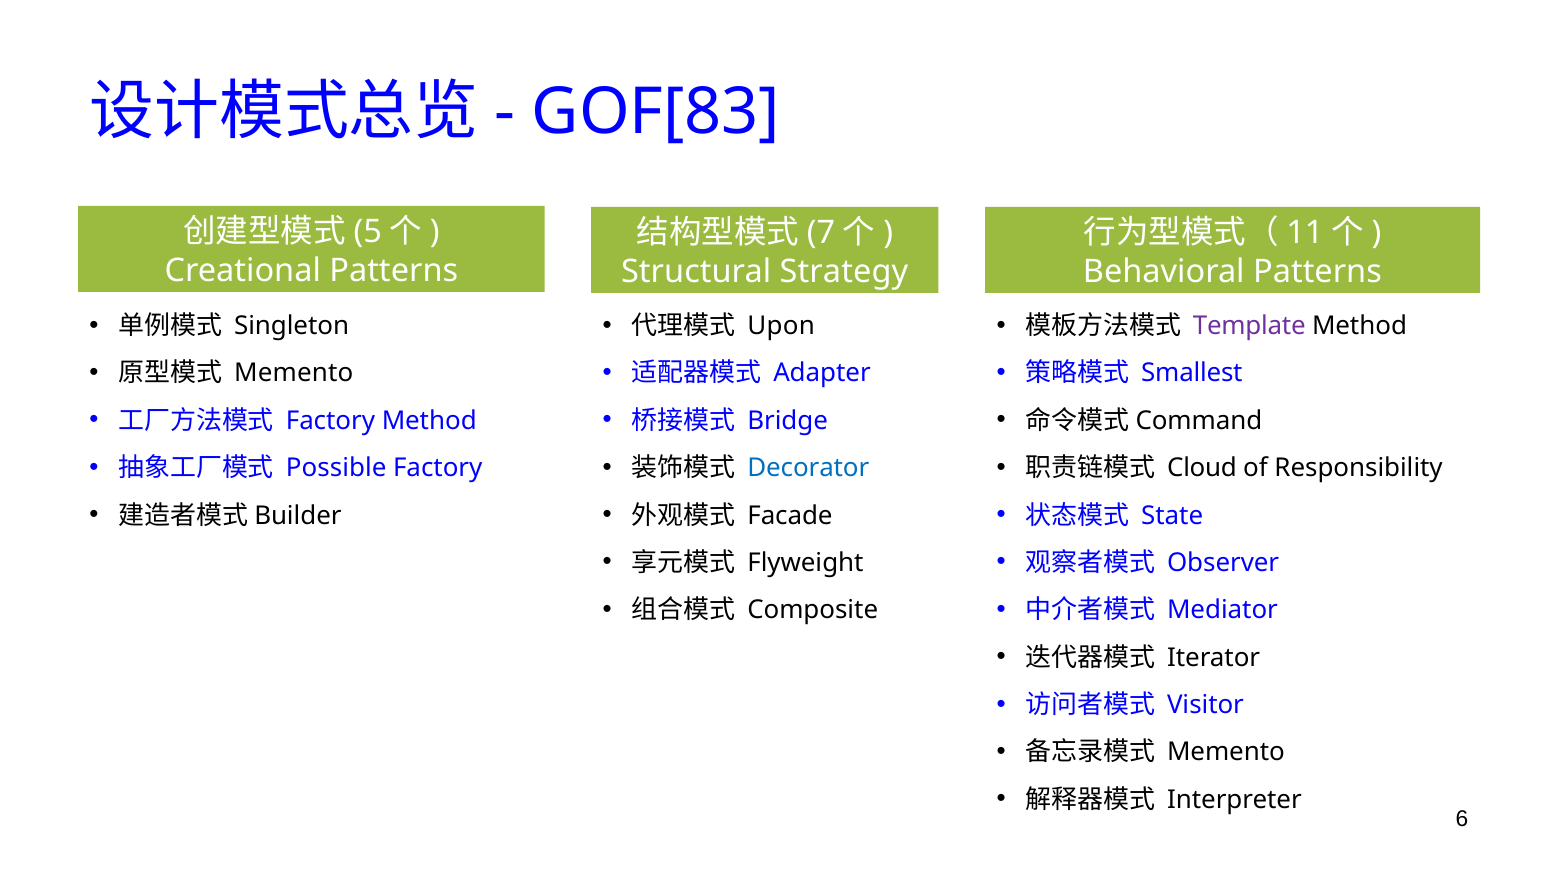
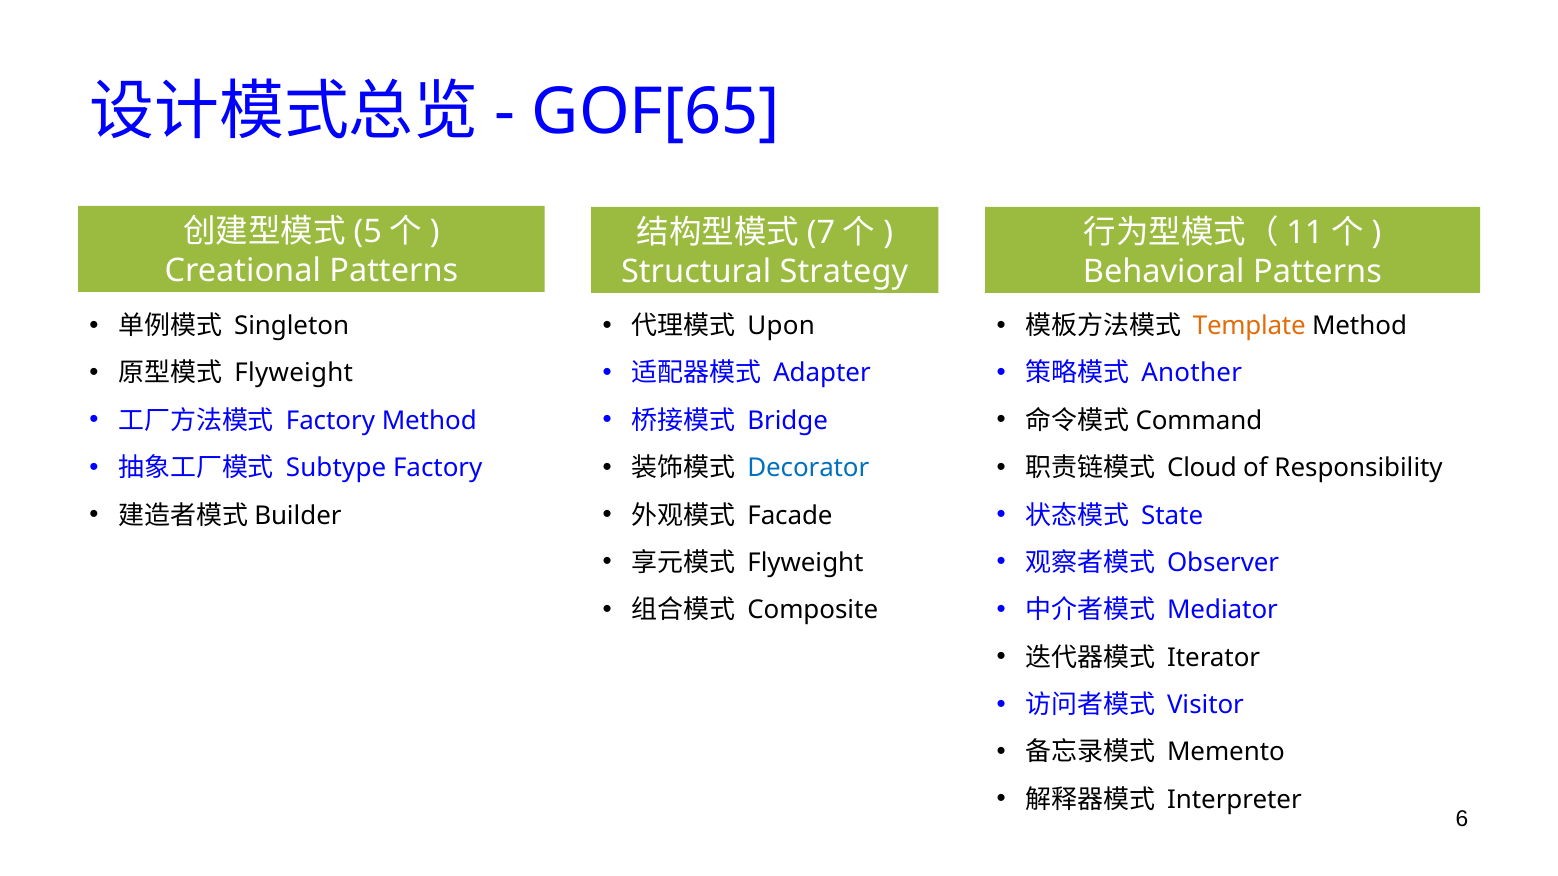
GOF[83: GOF[83 -> GOF[65
Template colour: purple -> orange
Memento at (294, 374): Memento -> Flyweight
Smallest: Smallest -> Another
Possible: Possible -> Subtype
